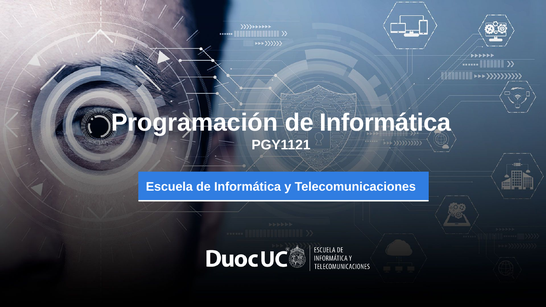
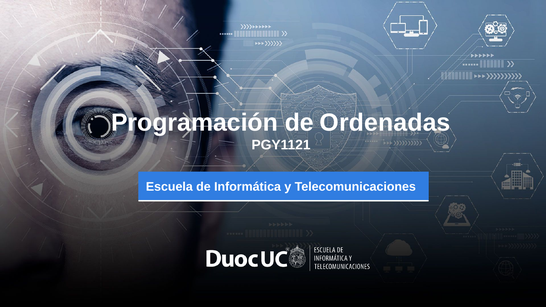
Programación de Informática: Informática -> Ordenadas
